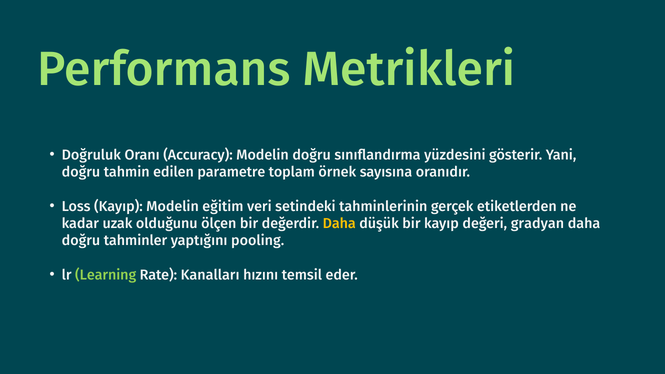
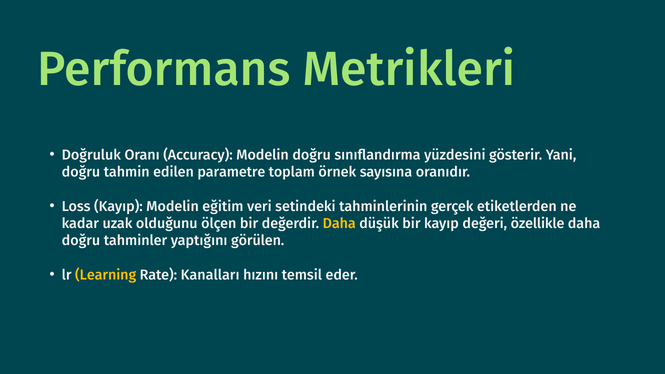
gradyan: gradyan -> özellikle
pooling: pooling -> görülen
Learning colour: light green -> yellow
